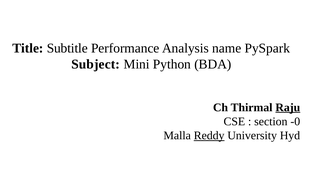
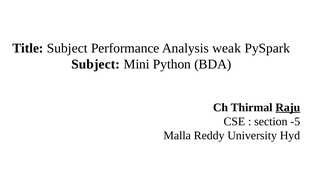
Title Subtitle: Subtitle -> Subject
name: name -> weak
-0: -0 -> -5
Reddy underline: present -> none
